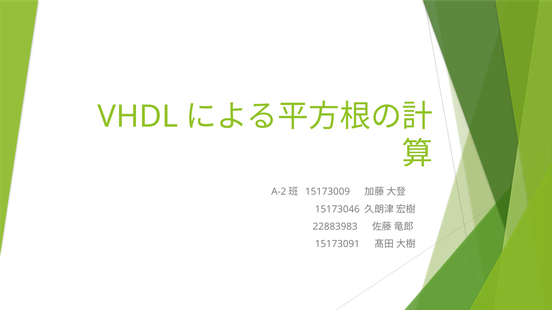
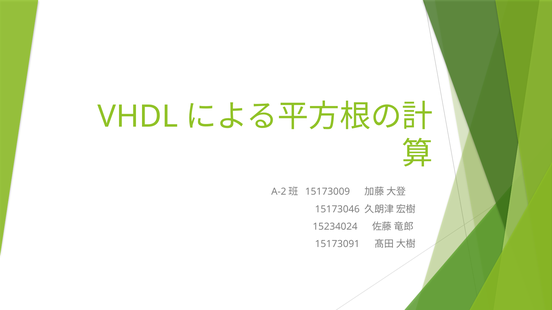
22883983: 22883983 -> 15234024
